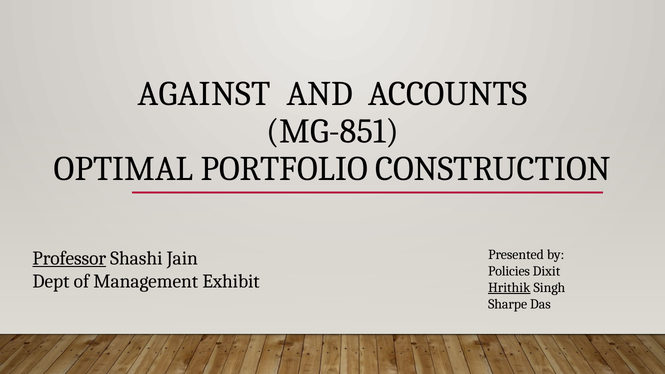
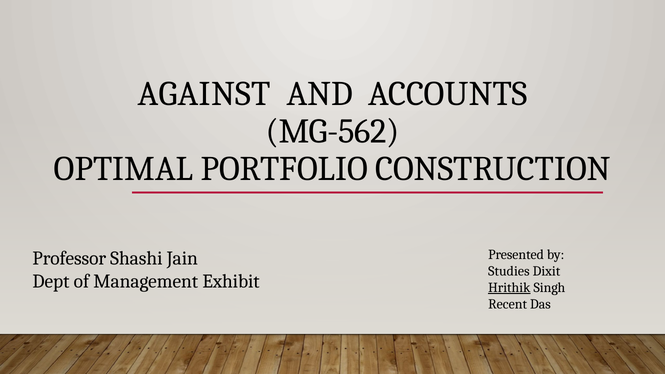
MG-851: MG-851 -> MG-562
Professor underline: present -> none
Policies: Policies -> Studies
Sharpe: Sharpe -> Recent
